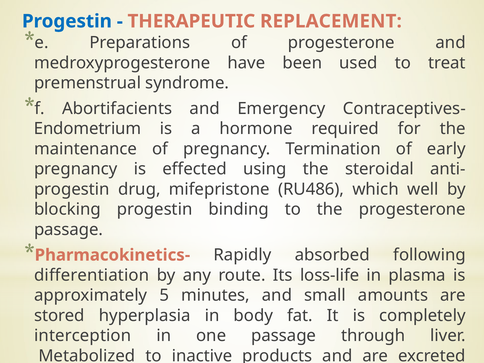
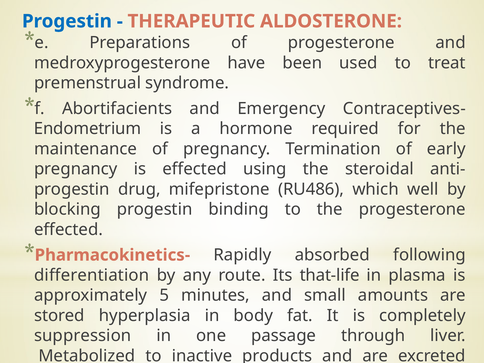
REPLACEMENT: REPLACEMENT -> ALDOSTERONE
passage at (69, 230): passage -> effected
loss-life: loss-life -> that-life
interception: interception -> suppression
